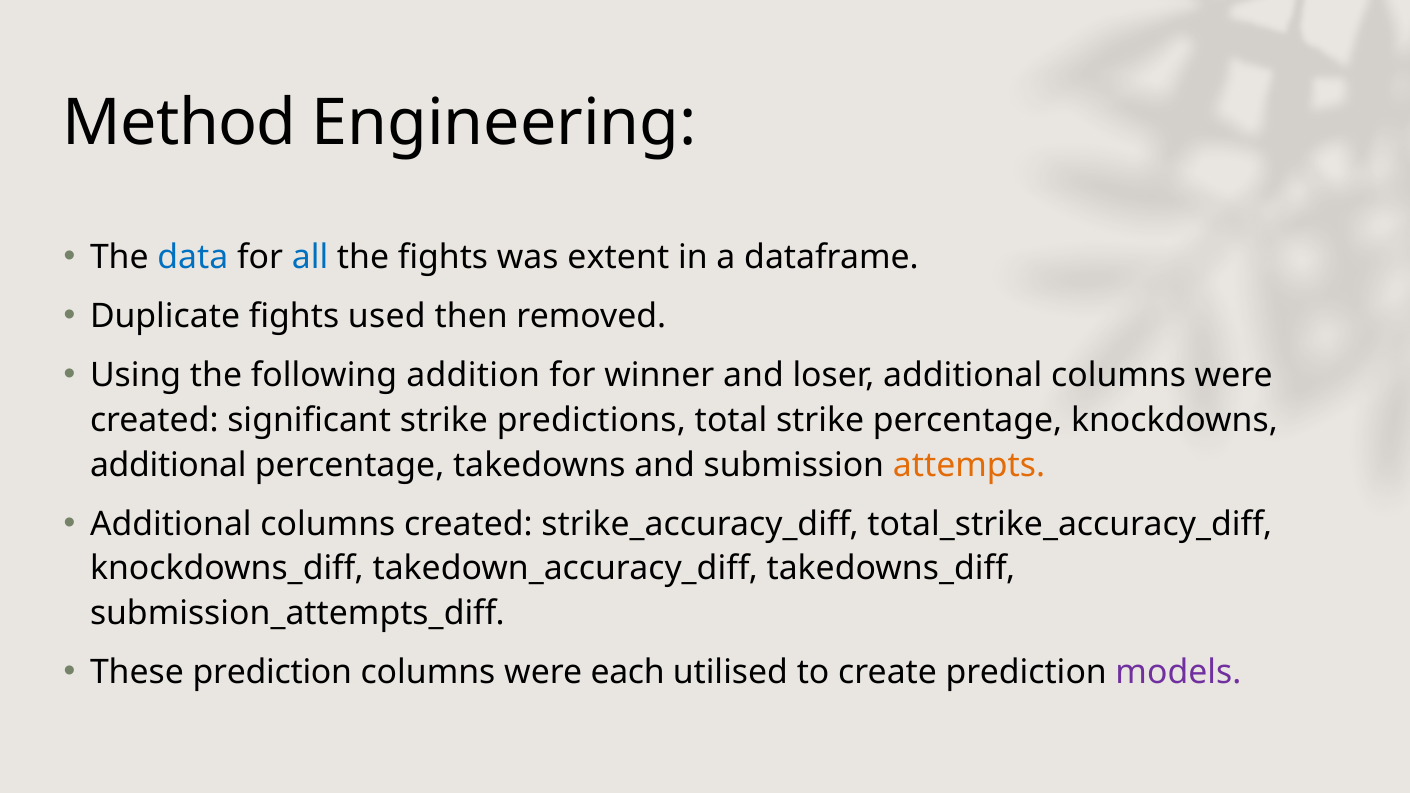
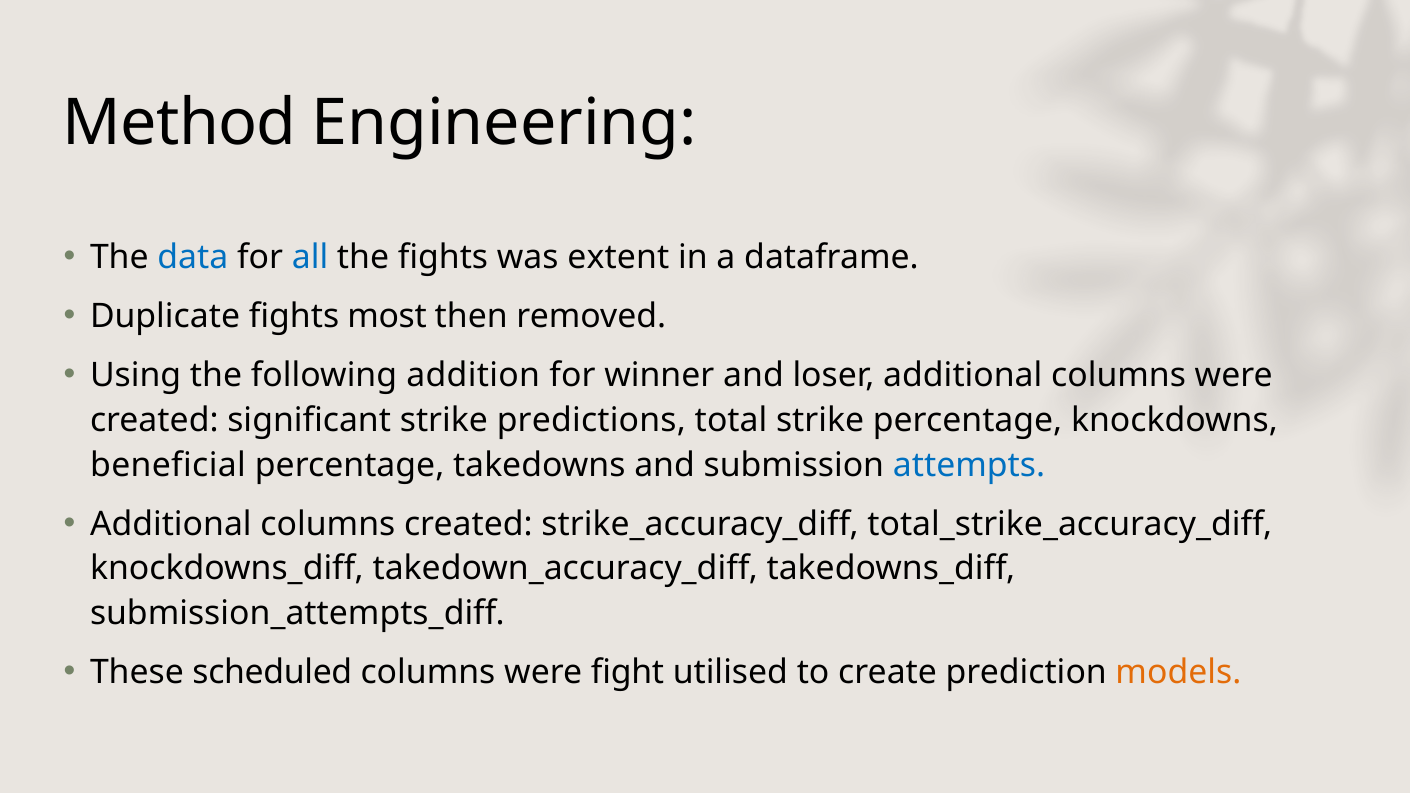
used: used -> most
additional at (168, 465): additional -> beneficial
attempts colour: orange -> blue
These prediction: prediction -> scheduled
each: each -> fight
models colour: purple -> orange
